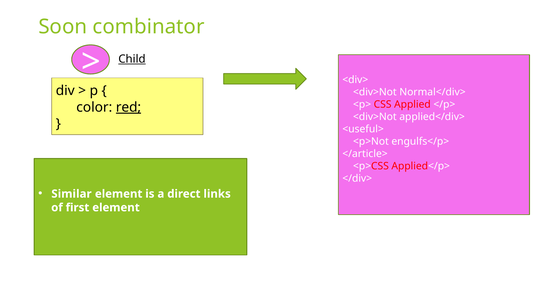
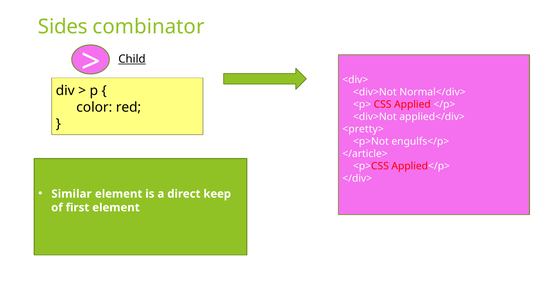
Soon: Soon -> Sides
red underline: present -> none
<useful>: <useful> -> <pretty>
links: links -> keep
